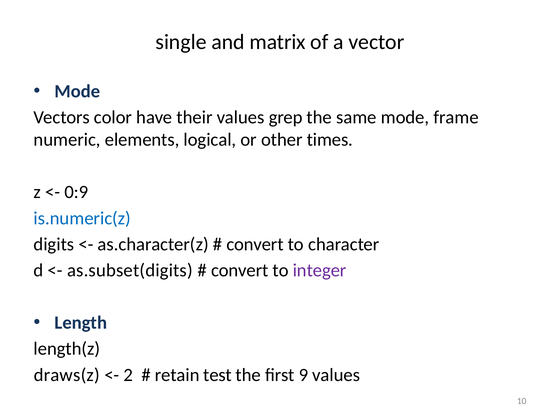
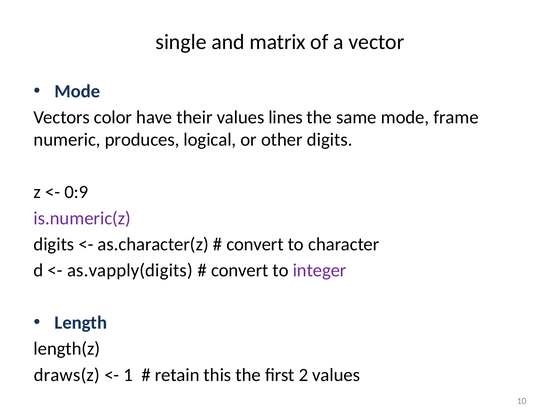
grep: grep -> lines
elements: elements -> produces
other times: times -> digits
is.numeric(z colour: blue -> purple
as.subset(digits: as.subset(digits -> as.vapply(digits
2: 2 -> 1
test: test -> this
9: 9 -> 2
